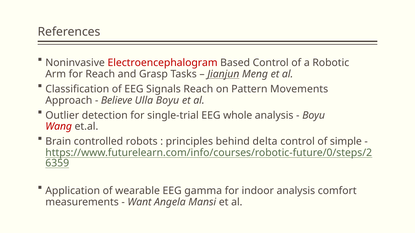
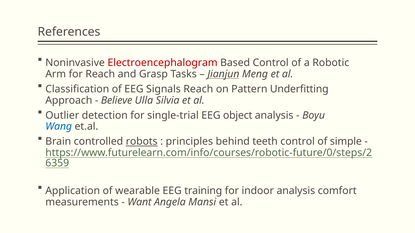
Movements: Movements -> Underfitting
Ulla Boyu: Boyu -> Silvia
whole: whole -> object
Wang colour: red -> blue
robots underline: none -> present
delta: delta -> teeth
gamma: gamma -> training
